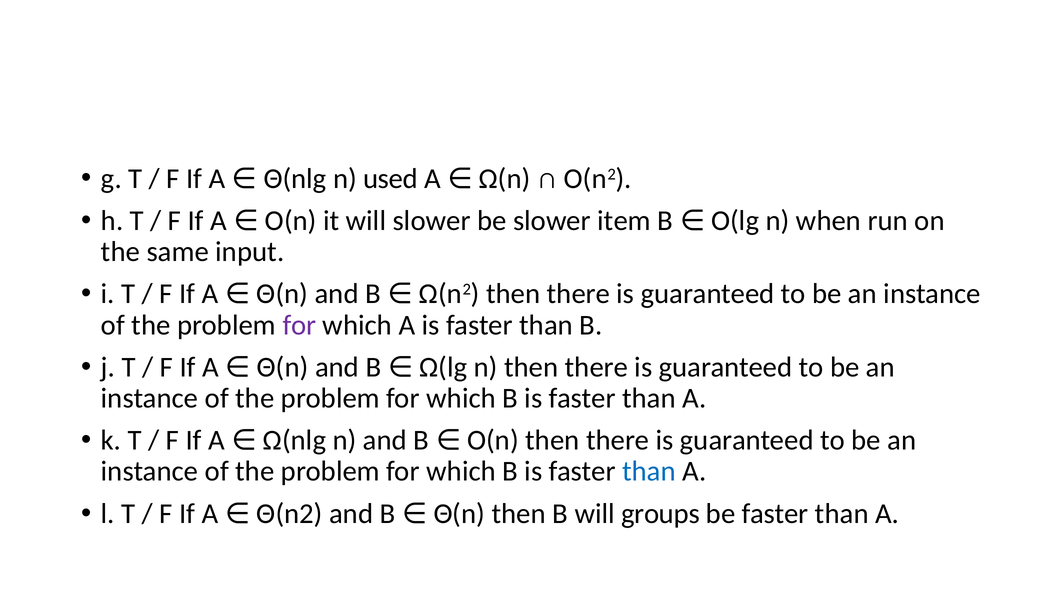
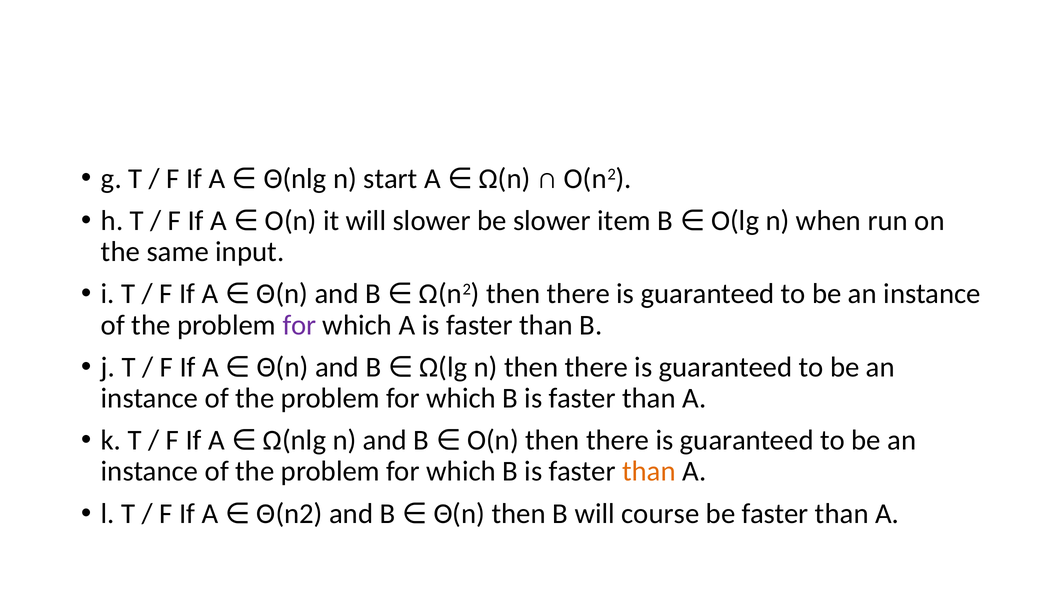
used: used -> start
than at (649, 471) colour: blue -> orange
groups: groups -> course
